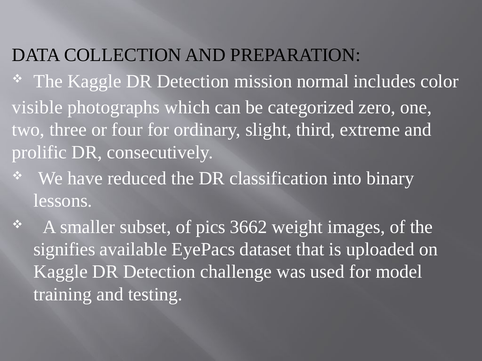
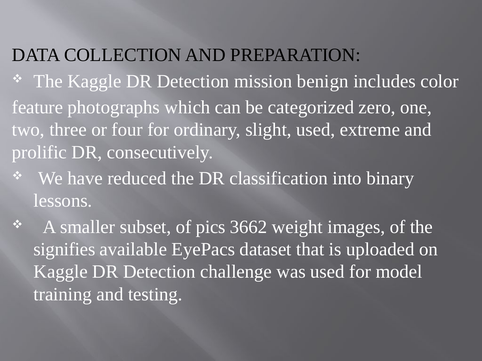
normal: normal -> benign
visible: visible -> feature
slight third: third -> used
